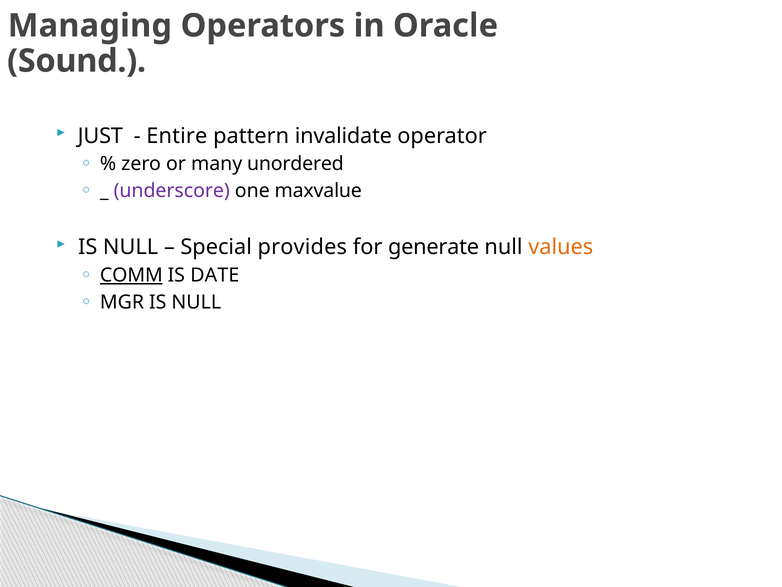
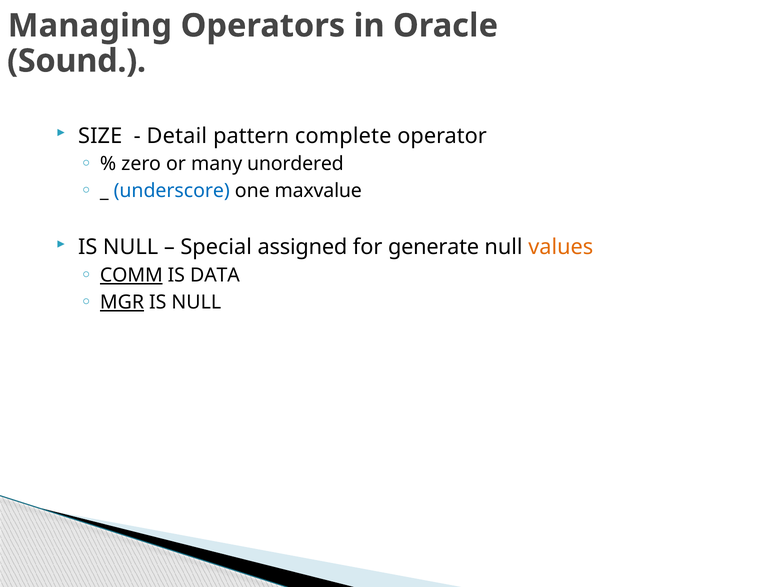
JUST: JUST -> SIZE
Entire: Entire -> Detail
invalidate: invalidate -> complete
underscore colour: purple -> blue
provides: provides -> assigned
DATE: DATE -> DATA
MGR underline: none -> present
